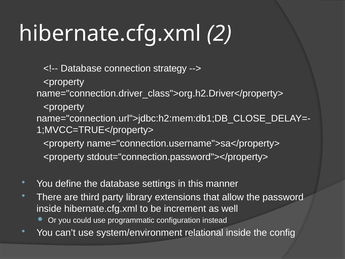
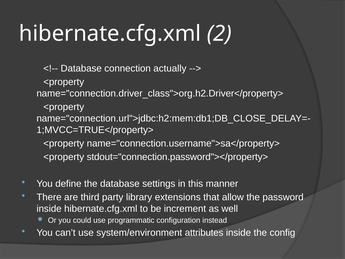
strategy: strategy -> actually
relational: relational -> attributes
